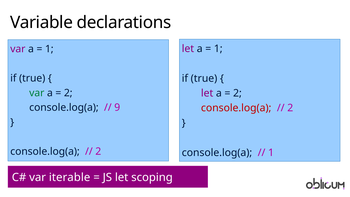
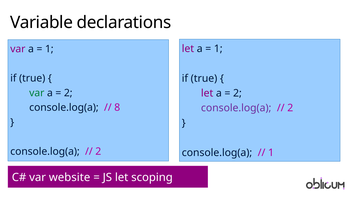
9: 9 -> 8
console.log(a at (236, 108) colour: red -> purple
iterable: iterable -> website
